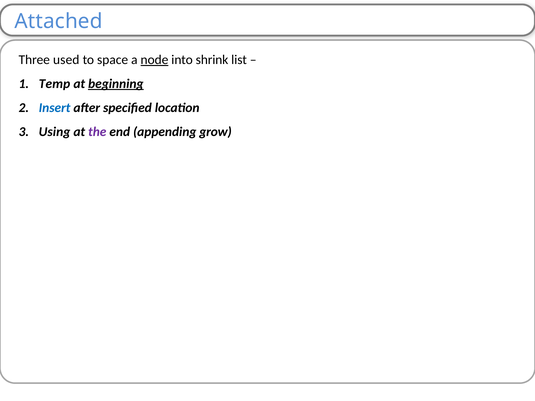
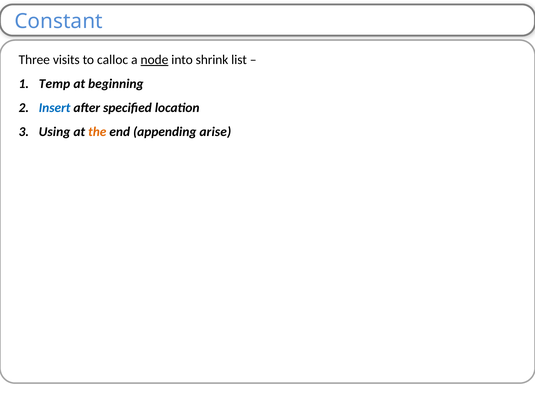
Attached: Attached -> Constant
used: used -> visits
space: space -> calloc
beginning underline: present -> none
the colour: purple -> orange
grow: grow -> arise
